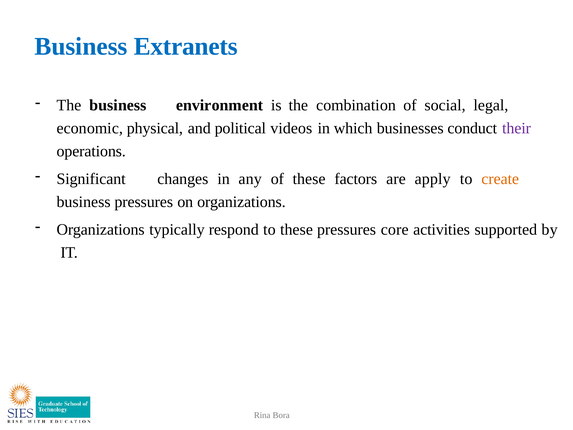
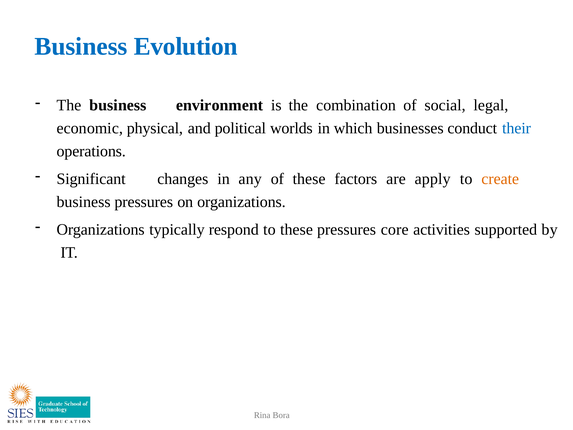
Extranets: Extranets -> Evolution
videos: videos -> worlds
their colour: purple -> blue
